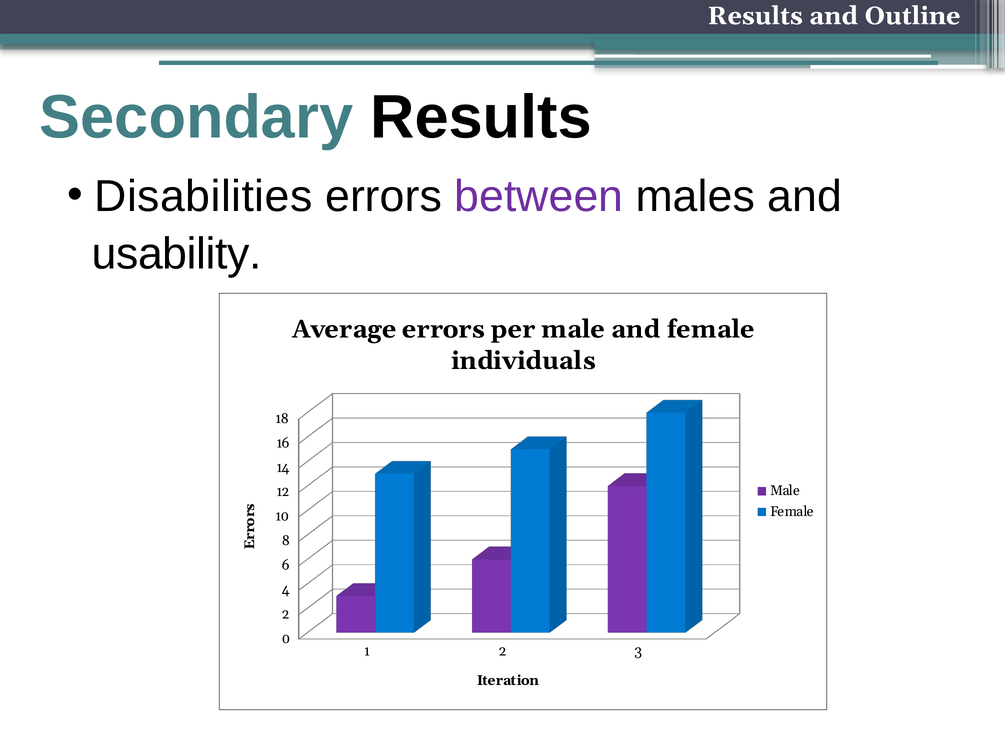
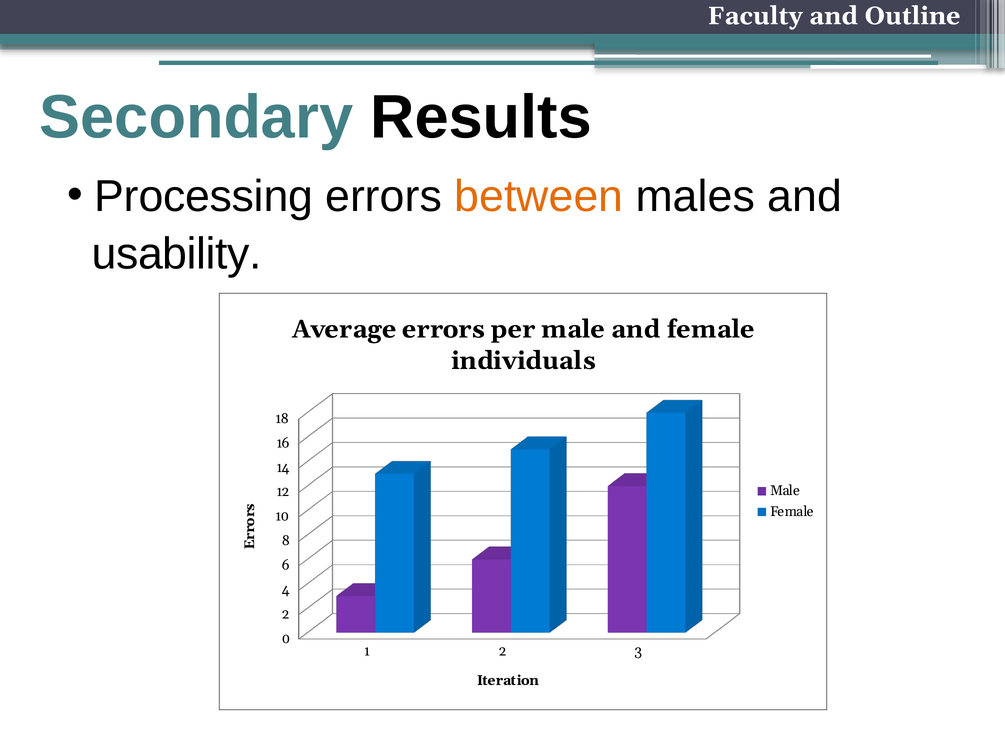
Results at (755, 16): Results -> Faculty
Disabilities: Disabilities -> Processing
between colour: purple -> orange
